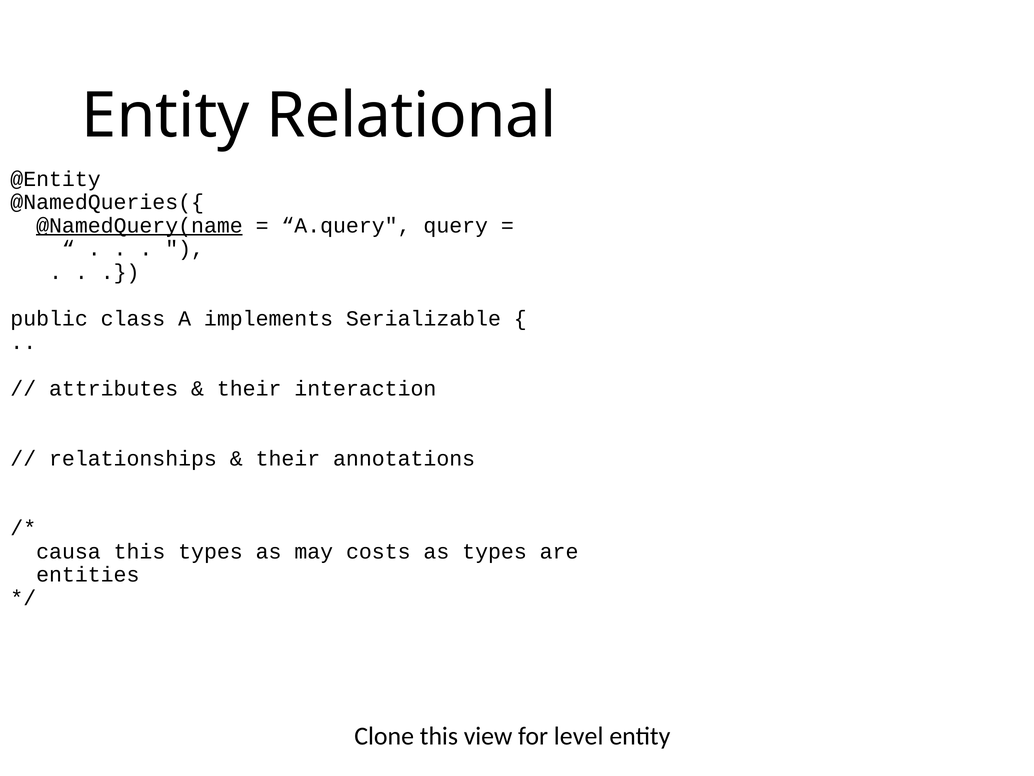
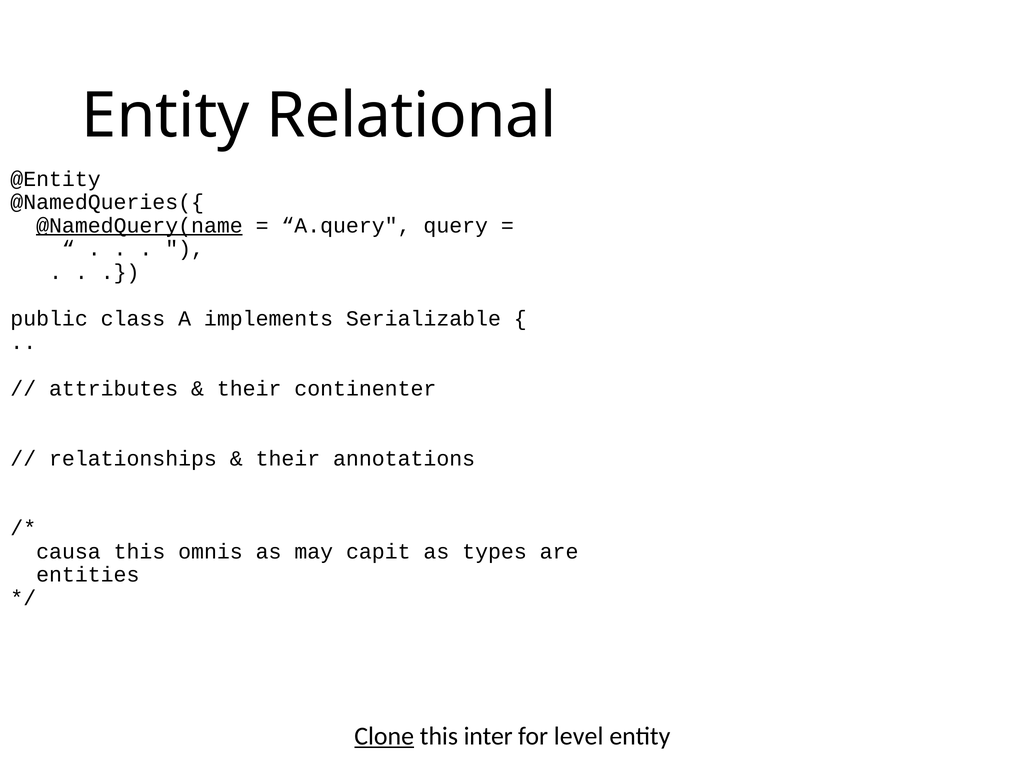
interaction: interaction -> continenter
this types: types -> omnis
costs: costs -> capit
Clone underline: none -> present
view: view -> inter
